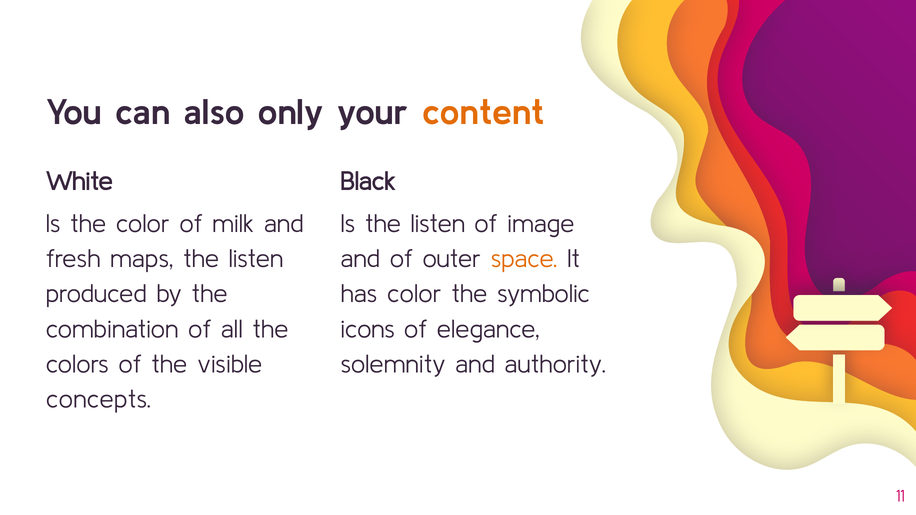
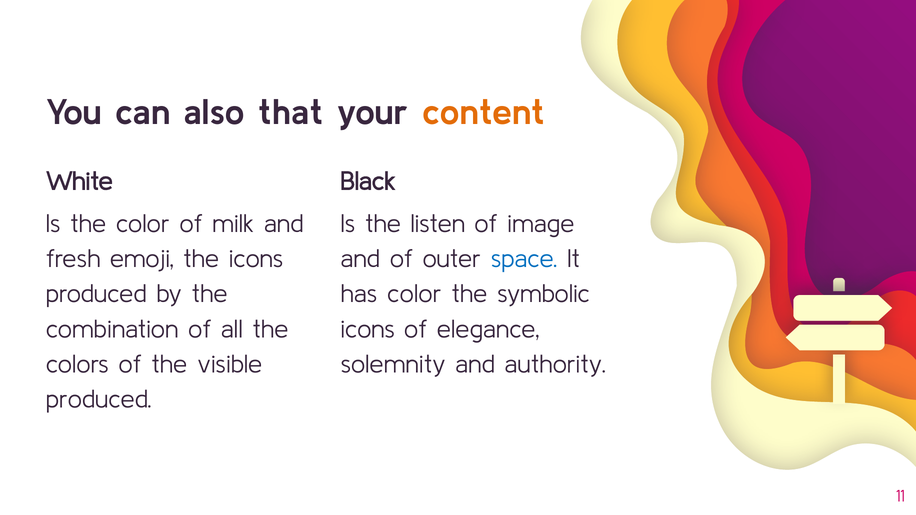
only: only -> that
maps: maps -> emoji
listen at (256, 259): listen -> icons
space colour: orange -> blue
concepts at (99, 400): concepts -> produced
